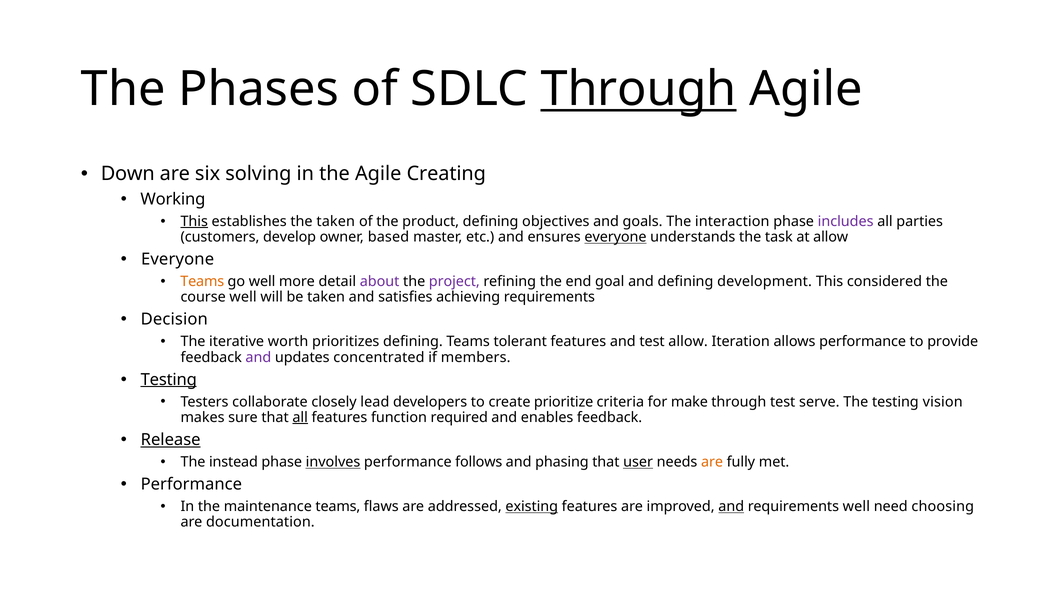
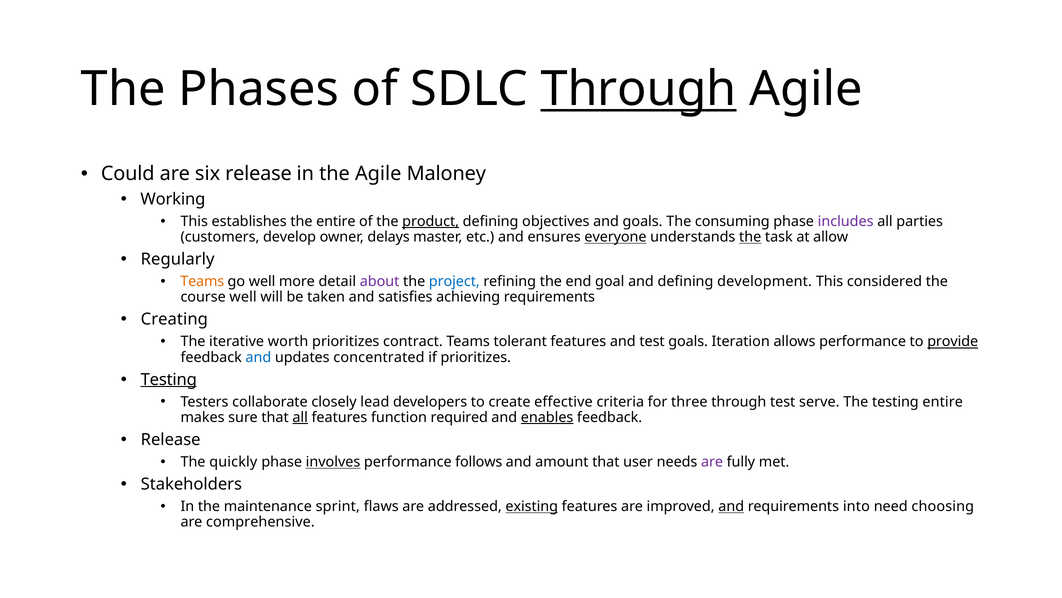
Down: Down -> Could
six solving: solving -> release
Creating: Creating -> Maloney
This at (194, 221) underline: present -> none
the taken: taken -> entire
product underline: none -> present
interaction: interaction -> consuming
based: based -> delays
the at (750, 237) underline: none -> present
Everyone at (178, 259): Everyone -> Regularly
project colour: purple -> blue
Decision: Decision -> Creating
prioritizes defining: defining -> contract
test allow: allow -> goals
provide underline: none -> present
and at (258, 357) colour: purple -> blue
if members: members -> prioritizes
prioritize: prioritize -> effective
make: make -> three
testing vision: vision -> entire
enables underline: none -> present
Release at (171, 439) underline: present -> none
instead: instead -> quickly
phasing: phasing -> amount
user underline: present -> none
are at (712, 462) colour: orange -> purple
Performance at (191, 484): Performance -> Stakeholders
maintenance teams: teams -> sprint
requirements well: well -> into
documentation: documentation -> comprehensive
